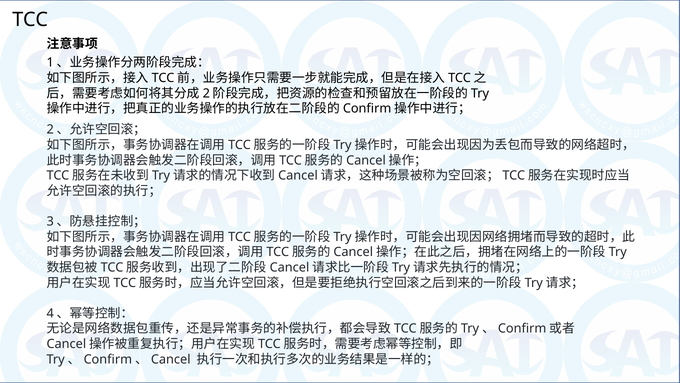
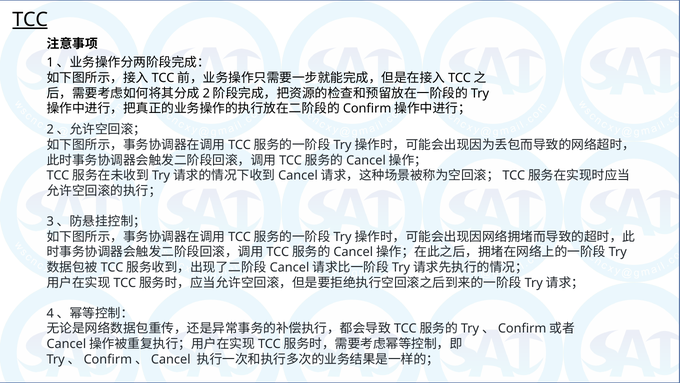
TCC underline: none -> present
